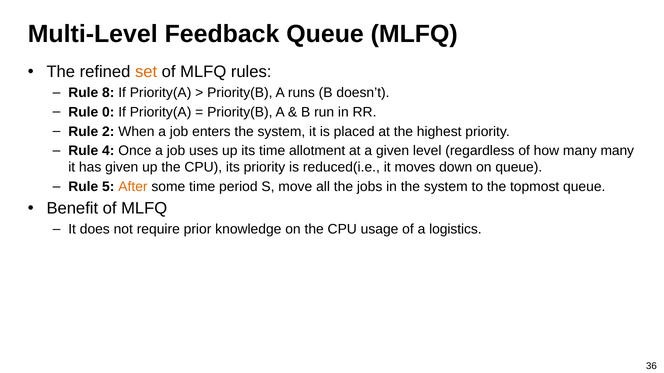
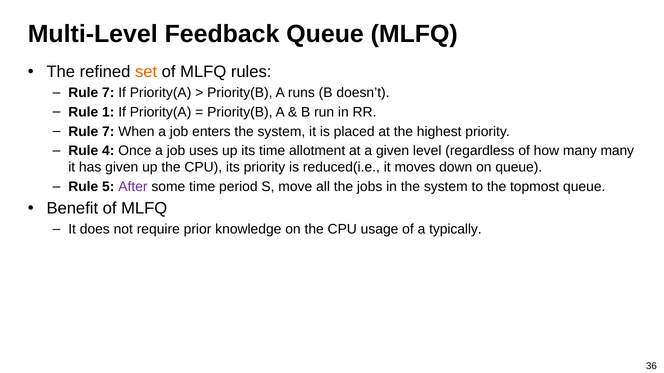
8 at (108, 93): 8 -> 7
0: 0 -> 1
2 at (108, 132): 2 -> 7
After colour: orange -> purple
logistics: logistics -> typically
